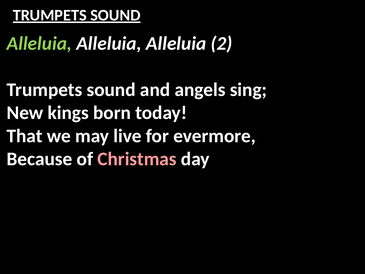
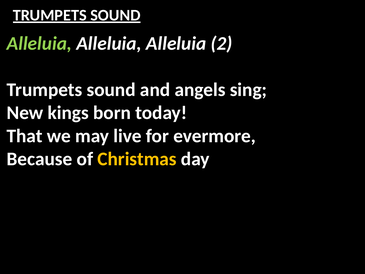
Christmas colour: pink -> yellow
